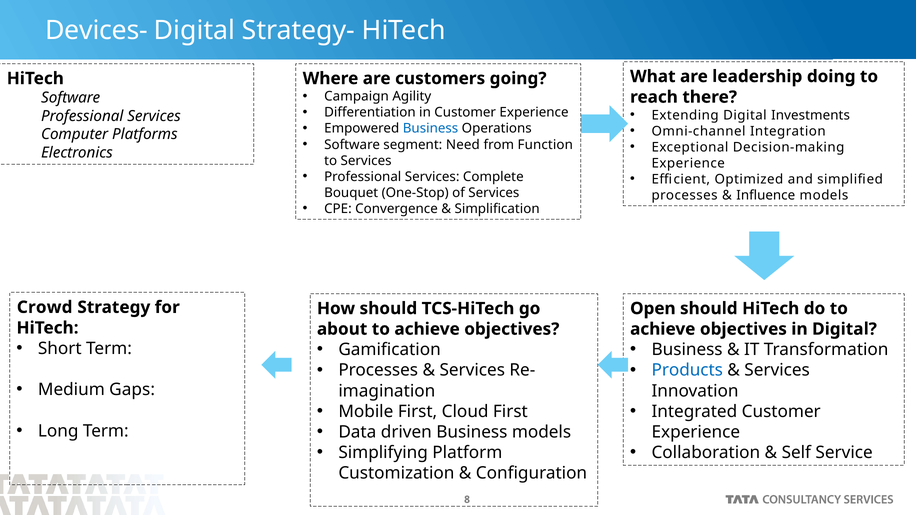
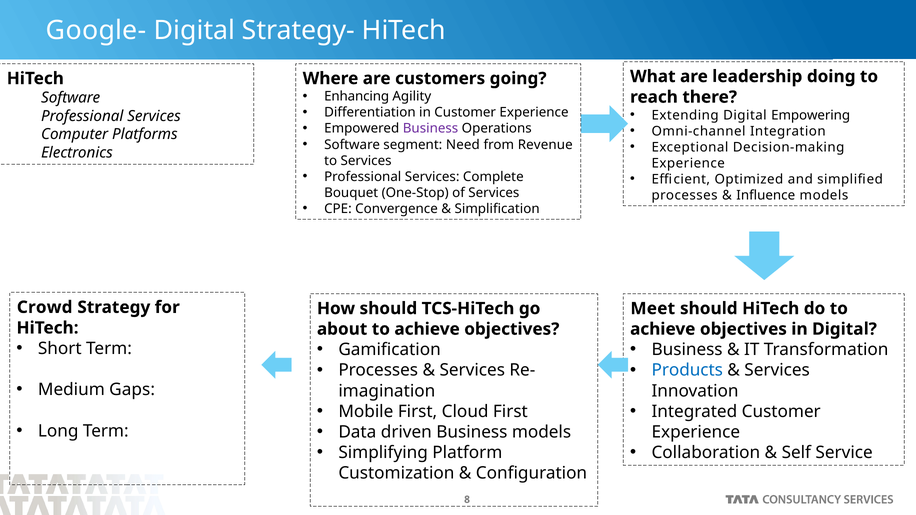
Devices-: Devices- -> Google-
Campaign: Campaign -> Enhancing
Investments: Investments -> Empowering
Business at (431, 129) colour: blue -> purple
Function: Function -> Revenue
Open: Open -> Meet
